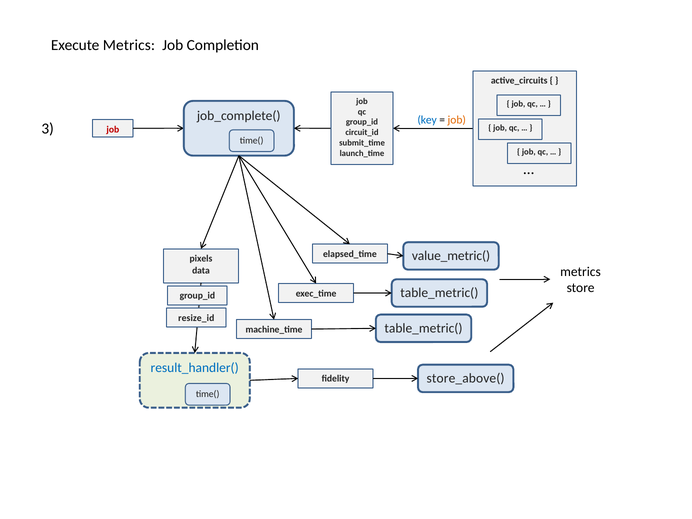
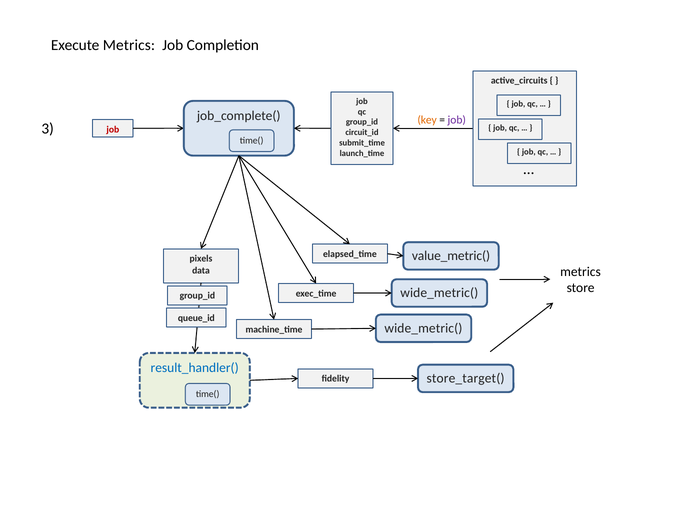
key colour: blue -> orange
job at (457, 120) colour: orange -> purple
exec_time table_metric(: table_metric( -> wide_metric(
resize_id: resize_id -> queue_id
machine_time table_metric(: table_metric( -> wide_metric(
store_above(: store_above( -> store_target(
